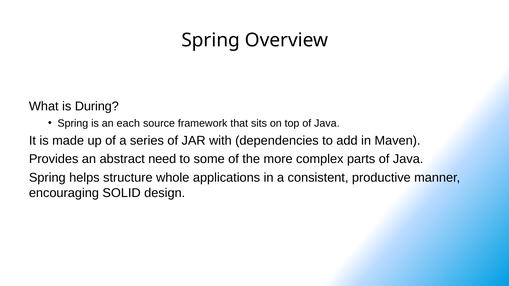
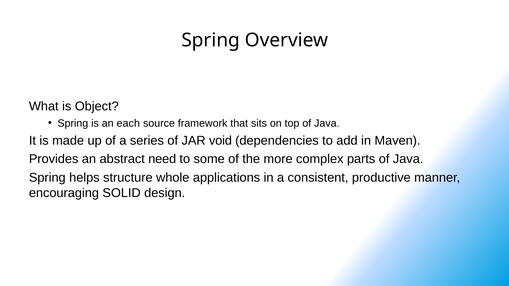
During: During -> Object
with: with -> void
